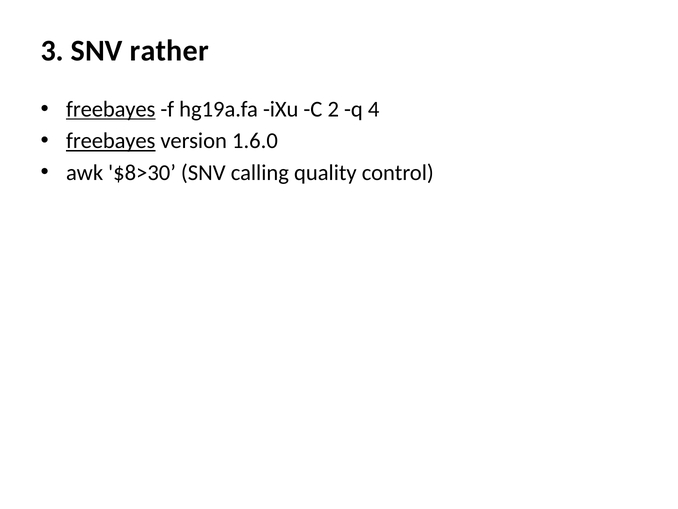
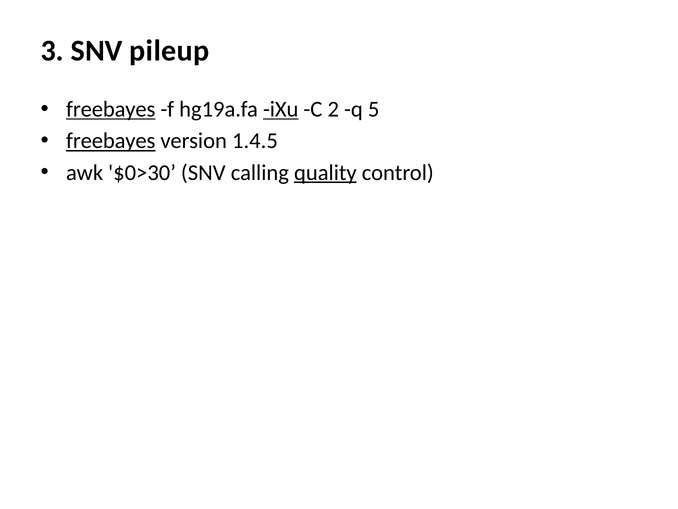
rather: rather -> pileup
iXu underline: none -> present
4: 4 -> 5
1.6.0: 1.6.0 -> 1.4.5
$8>30: $8>30 -> $0>30
quality underline: none -> present
